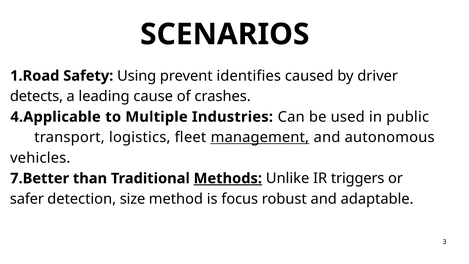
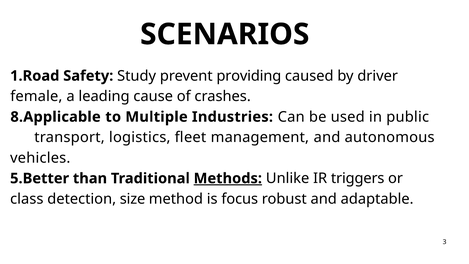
Using: Using -> Study
identifies: identifies -> providing
detects: detects -> female
4.Applicable: 4.Applicable -> 8.Applicable
management underline: present -> none
7.Better: 7.Better -> 5.Better
safer: safer -> class
